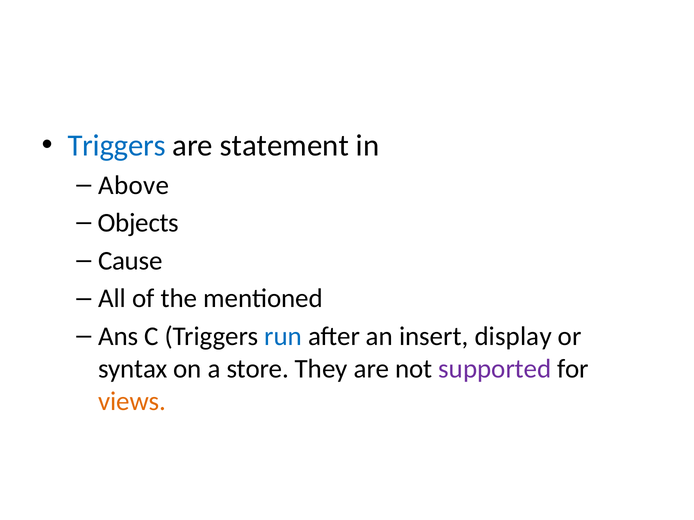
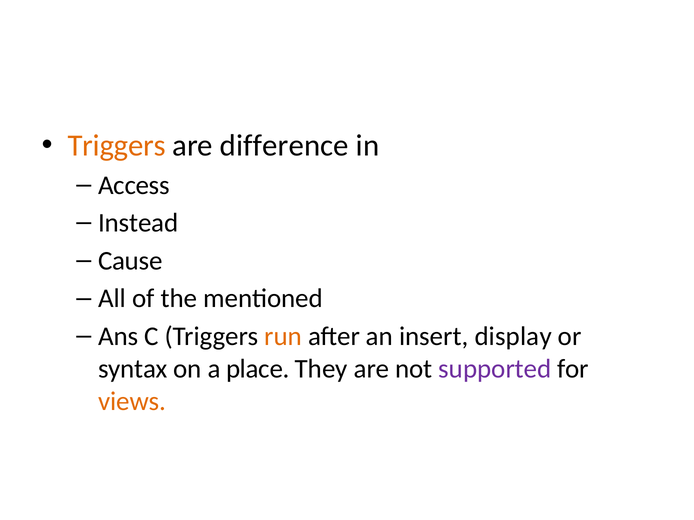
Triggers at (117, 146) colour: blue -> orange
statement: statement -> difference
Above: Above -> Access
Objects: Objects -> Instead
run colour: blue -> orange
store: store -> place
